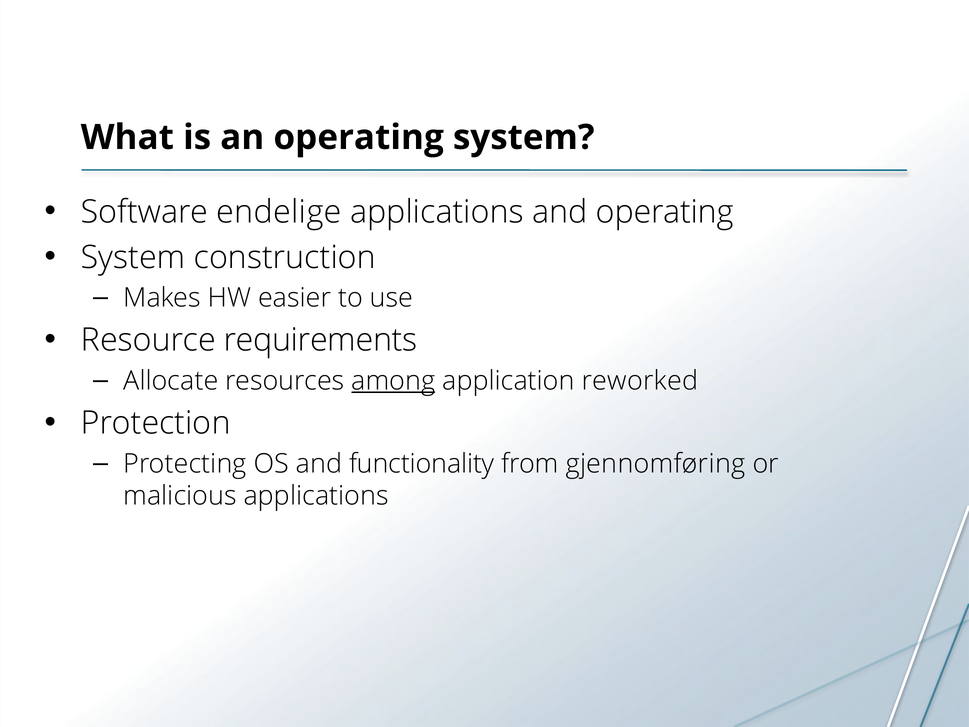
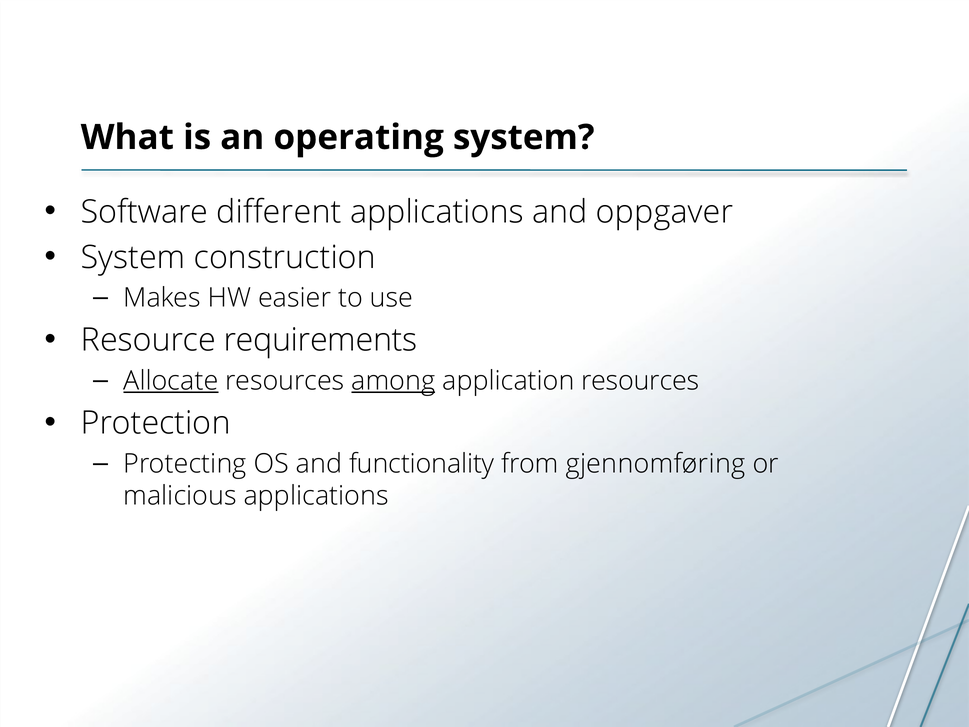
endelige: endelige -> different
and operating: operating -> oppgaver
Allocate underline: none -> present
application reworked: reworked -> resources
